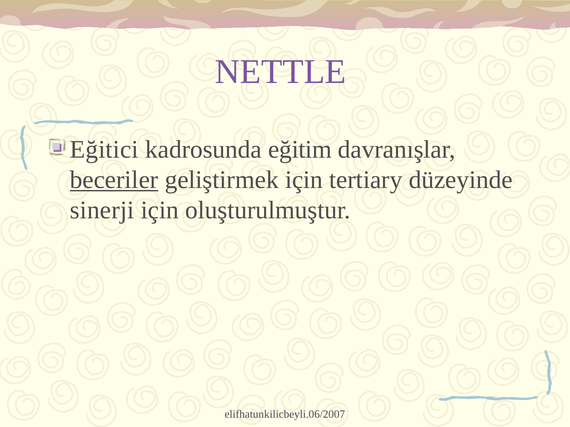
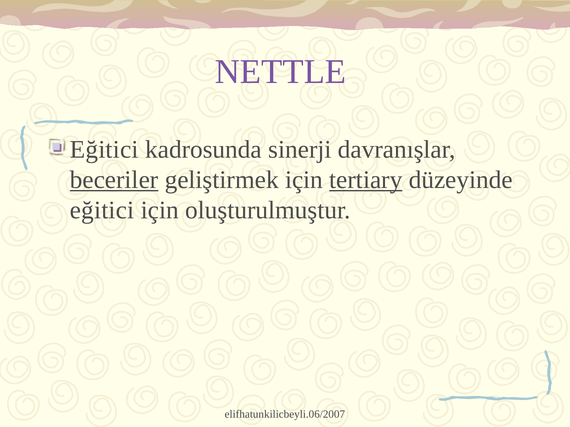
eğitim: eğitim -> sinerji
tertiary underline: none -> present
sinerji at (102, 210): sinerji -> eğitici
